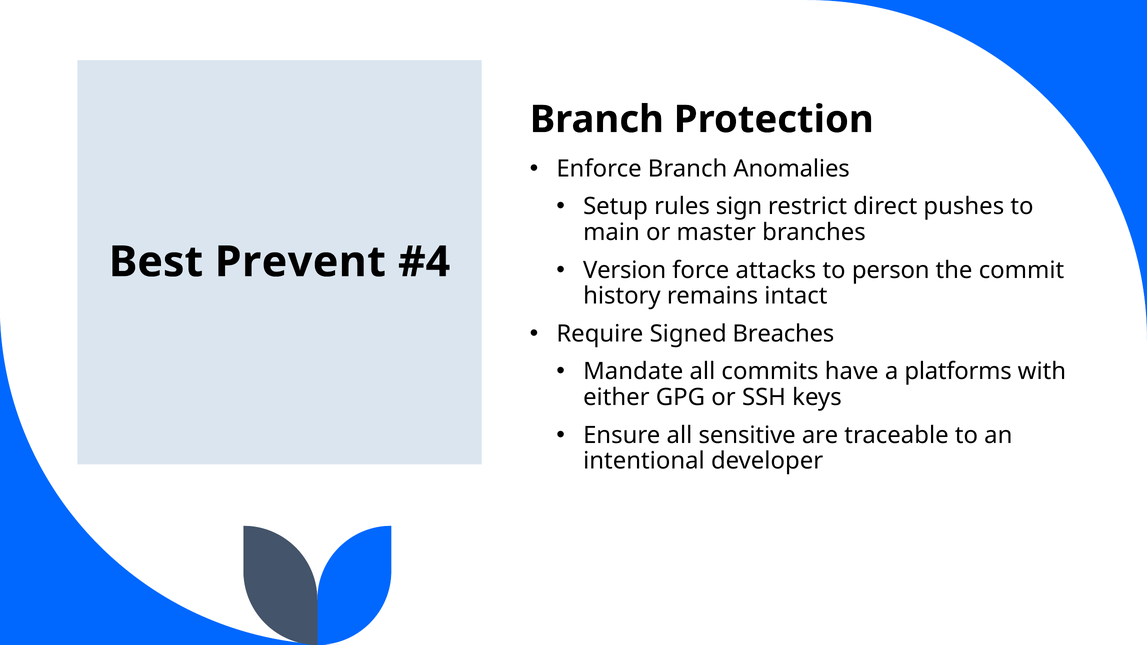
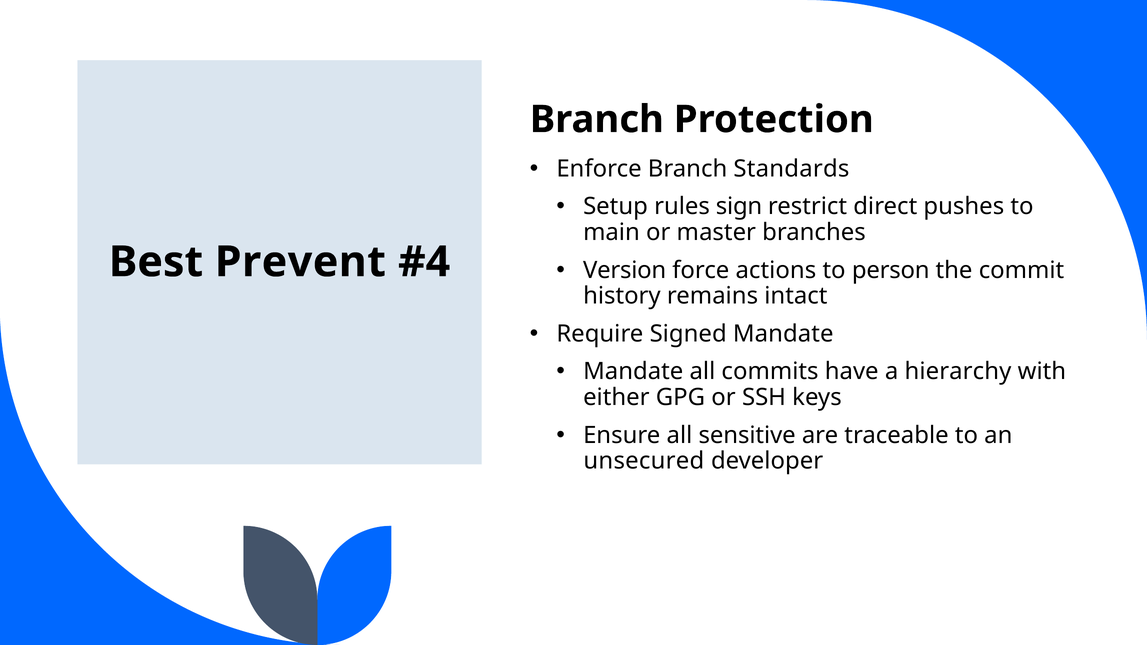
Anomalies: Anomalies -> Standards
attacks: attacks -> actions
Signed Breaches: Breaches -> Mandate
platforms: platforms -> hierarchy
intentional: intentional -> unsecured
